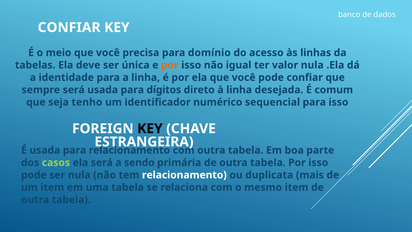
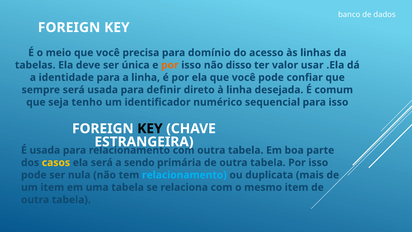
CONFIAR at (69, 27): CONFIAR -> FOREIGN
igual: igual -> disso
valor nula: nula -> usar
dígitos: dígitos -> definir
casos colour: light green -> yellow
relacionamento at (184, 175) colour: white -> light blue
